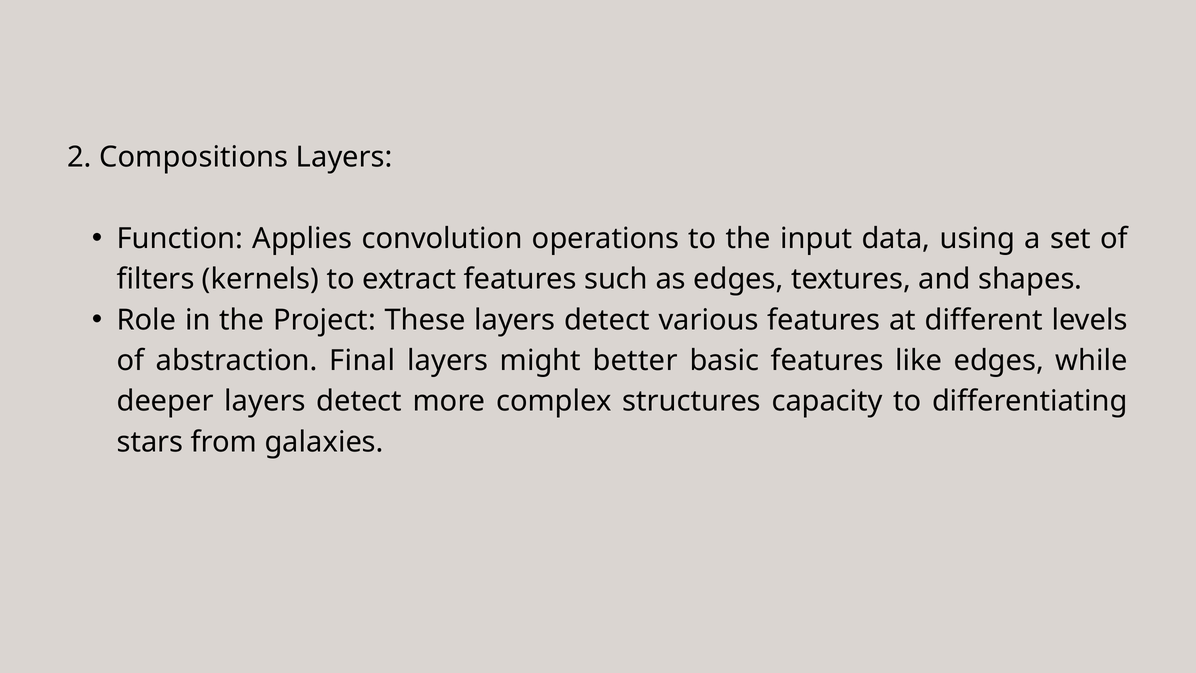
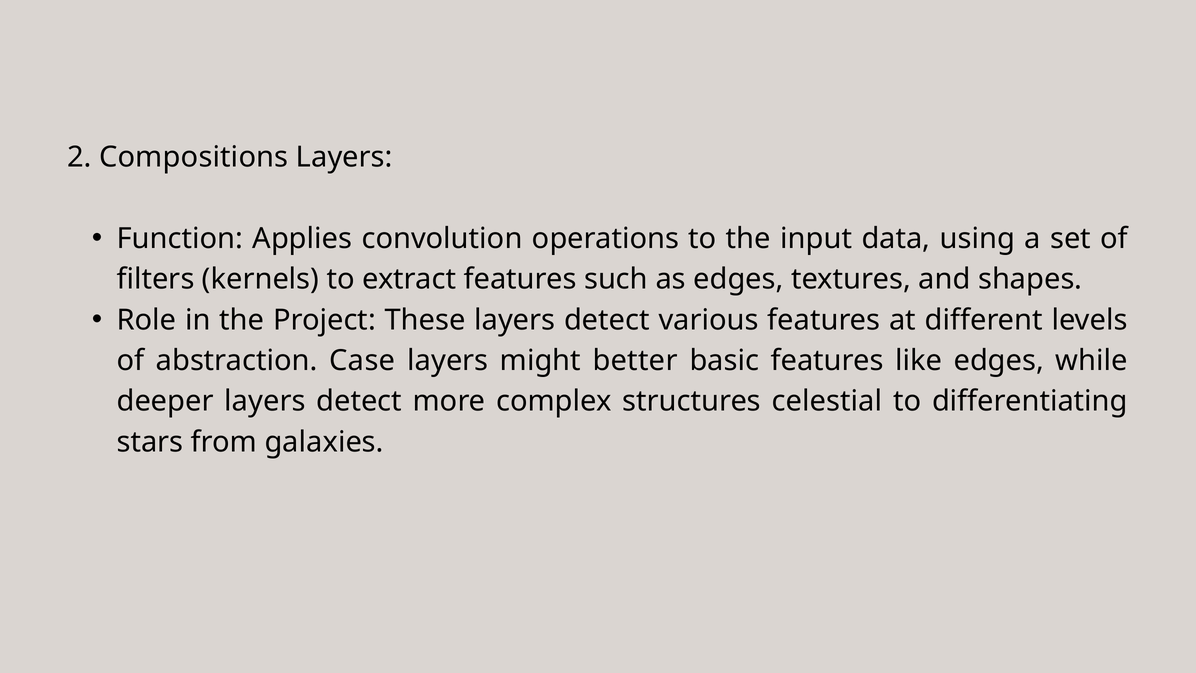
Final: Final -> Case
capacity: capacity -> celestial
